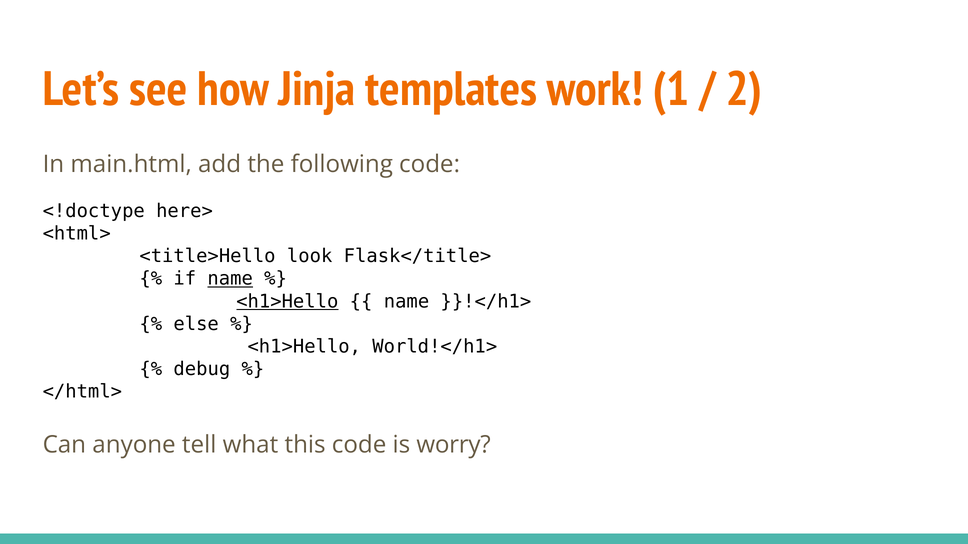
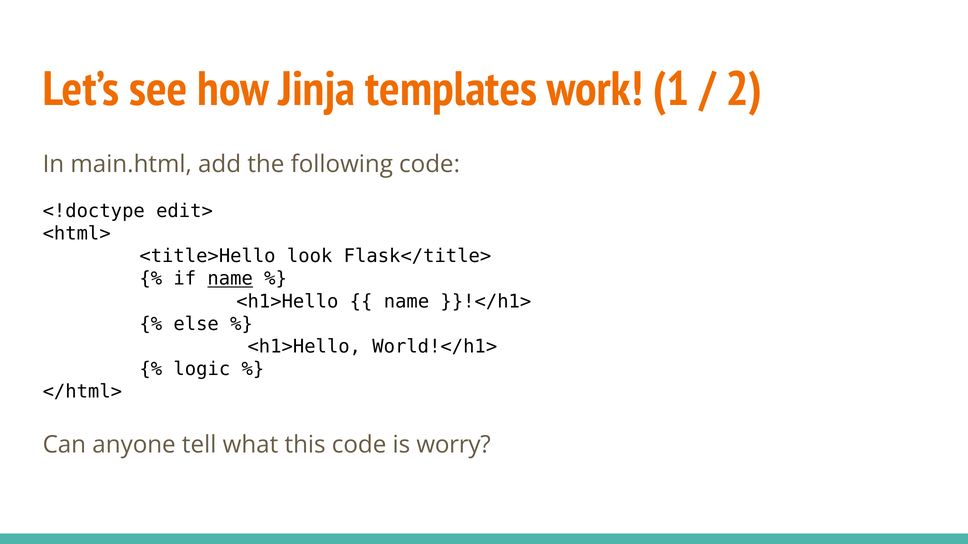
here>: here> -> edit>
<h1>Hello at (287, 302) underline: present -> none
debug: debug -> logic
